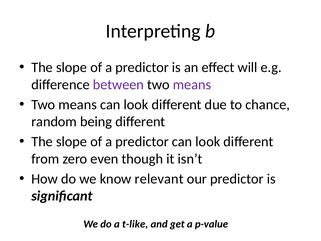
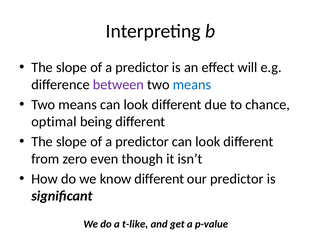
means at (192, 84) colour: purple -> blue
random: random -> optimal
know relevant: relevant -> different
